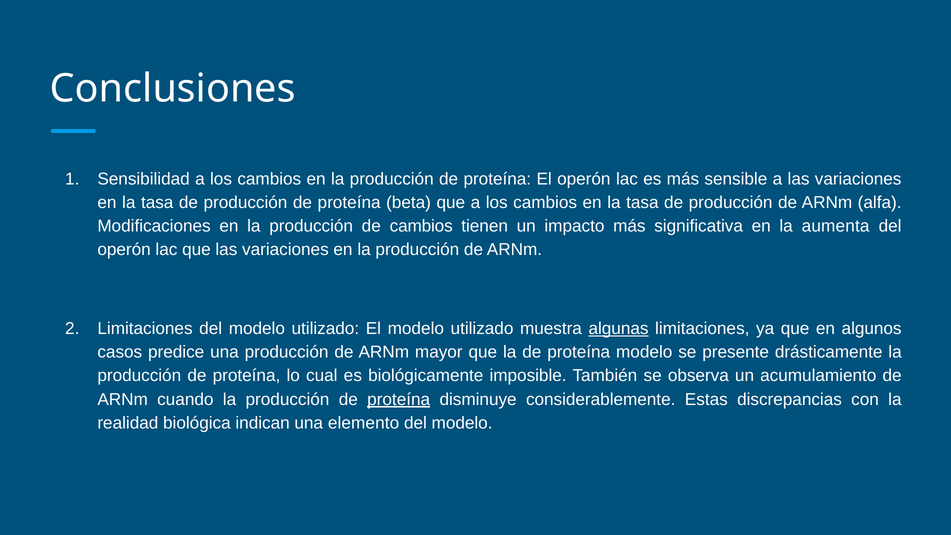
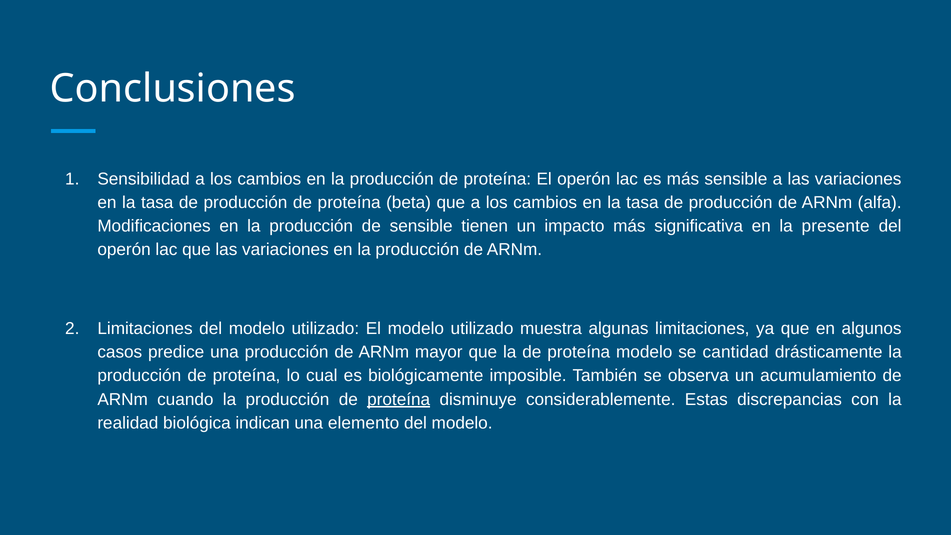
de cambios: cambios -> sensible
aumenta: aumenta -> presente
algunas underline: present -> none
presente: presente -> cantidad
